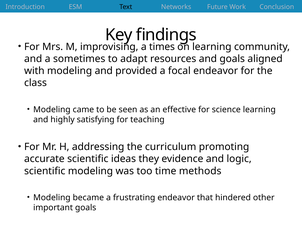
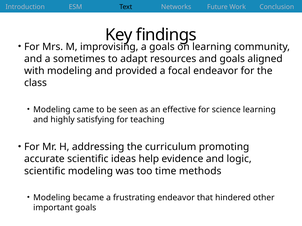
a times: times -> goals
they: they -> help
